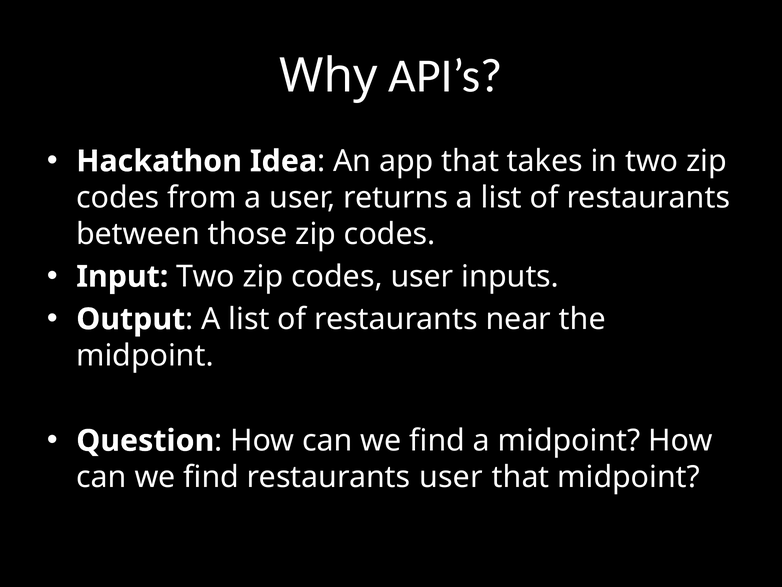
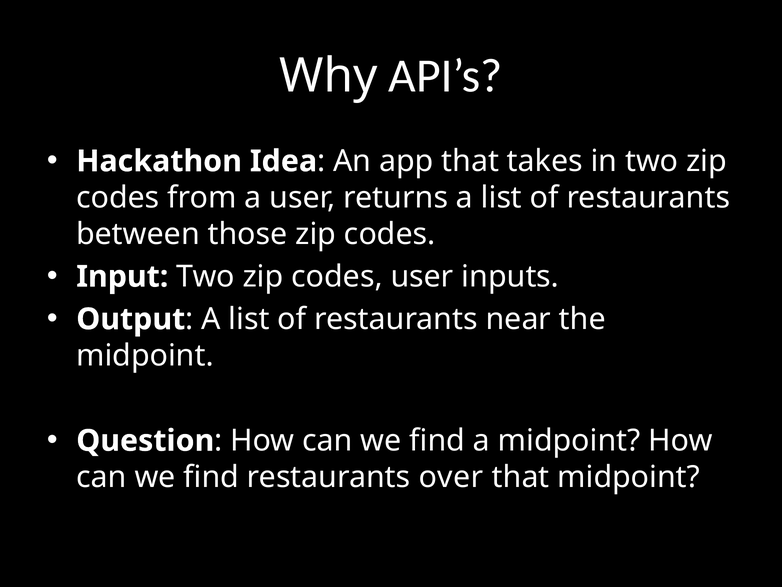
restaurants user: user -> over
